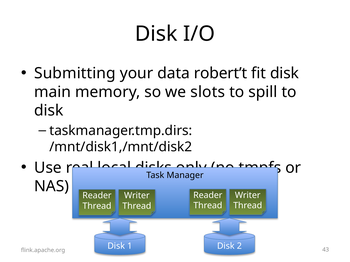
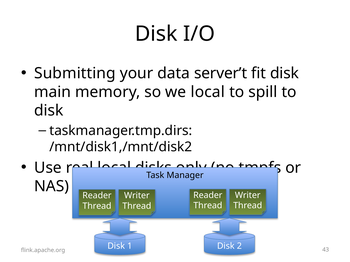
robert’t: robert’t -> server’t
we slots: slots -> local
